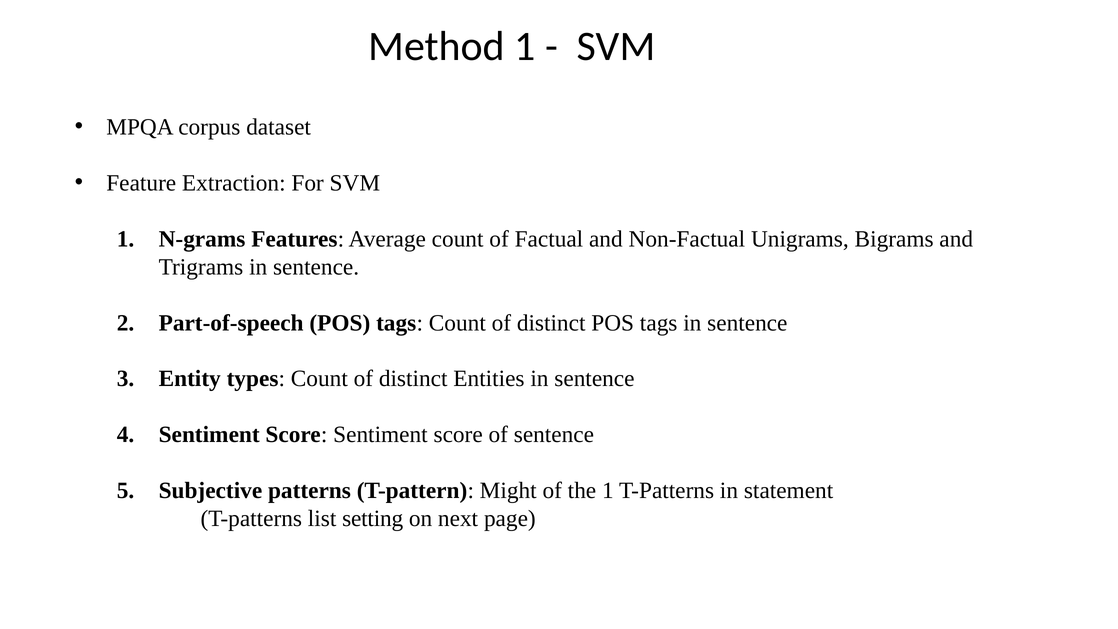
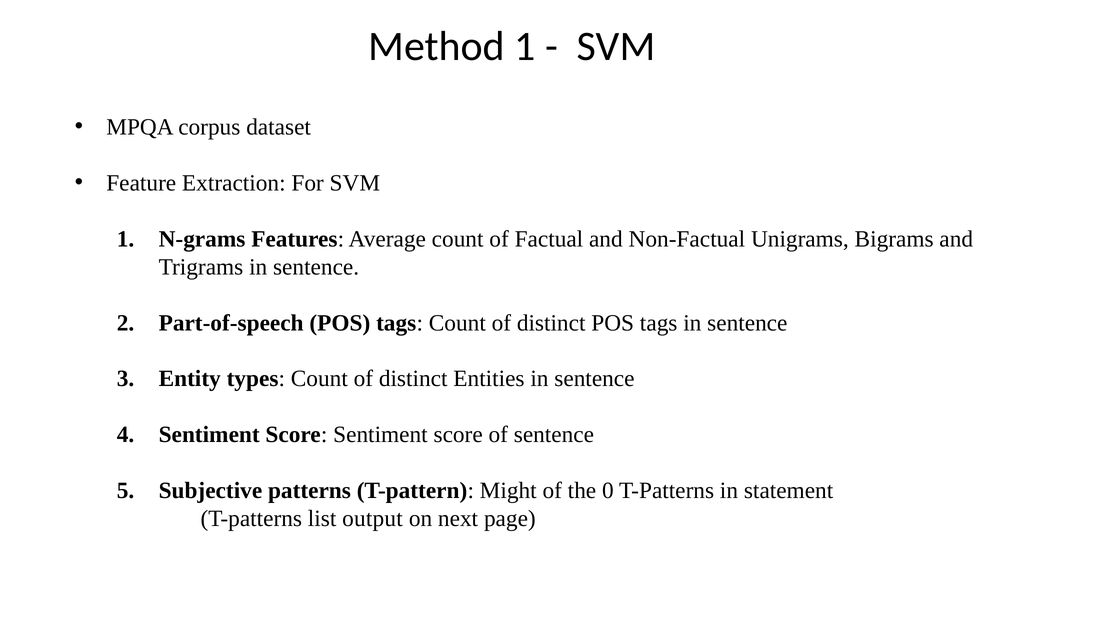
the 1: 1 -> 0
setting: setting -> output
